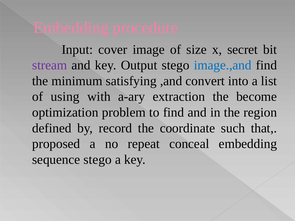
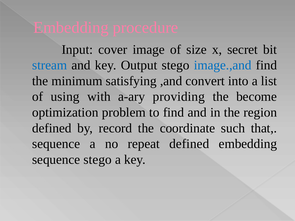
stream colour: purple -> blue
extraction: extraction -> providing
proposed at (56, 144): proposed -> sequence
repeat conceal: conceal -> defined
